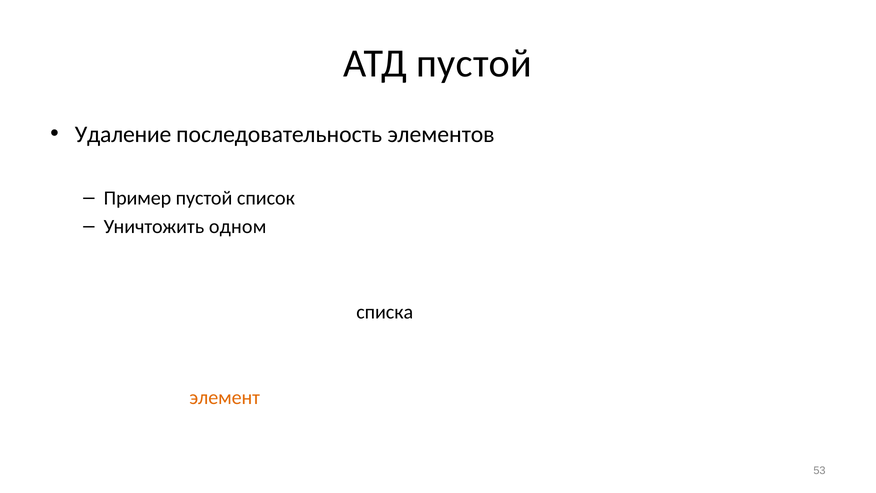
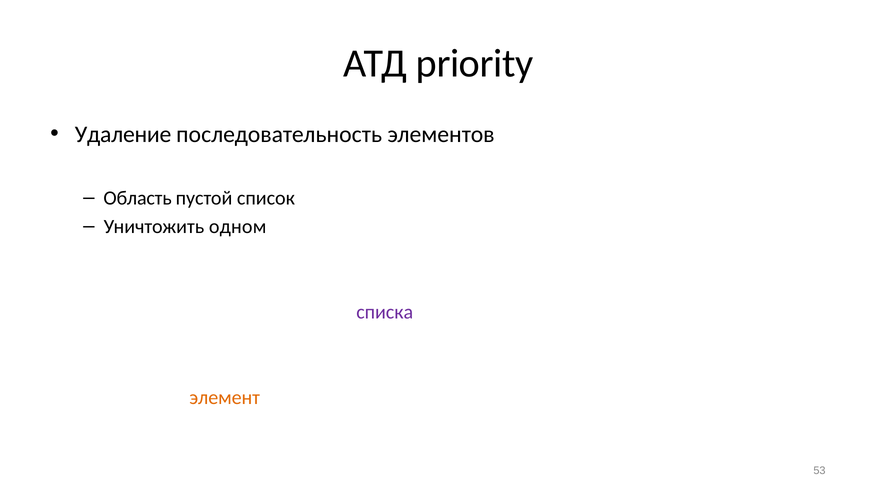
АТД пустой: пустой -> priority
Пример: Пример -> Область
списка at (385, 312) colour: black -> purple
